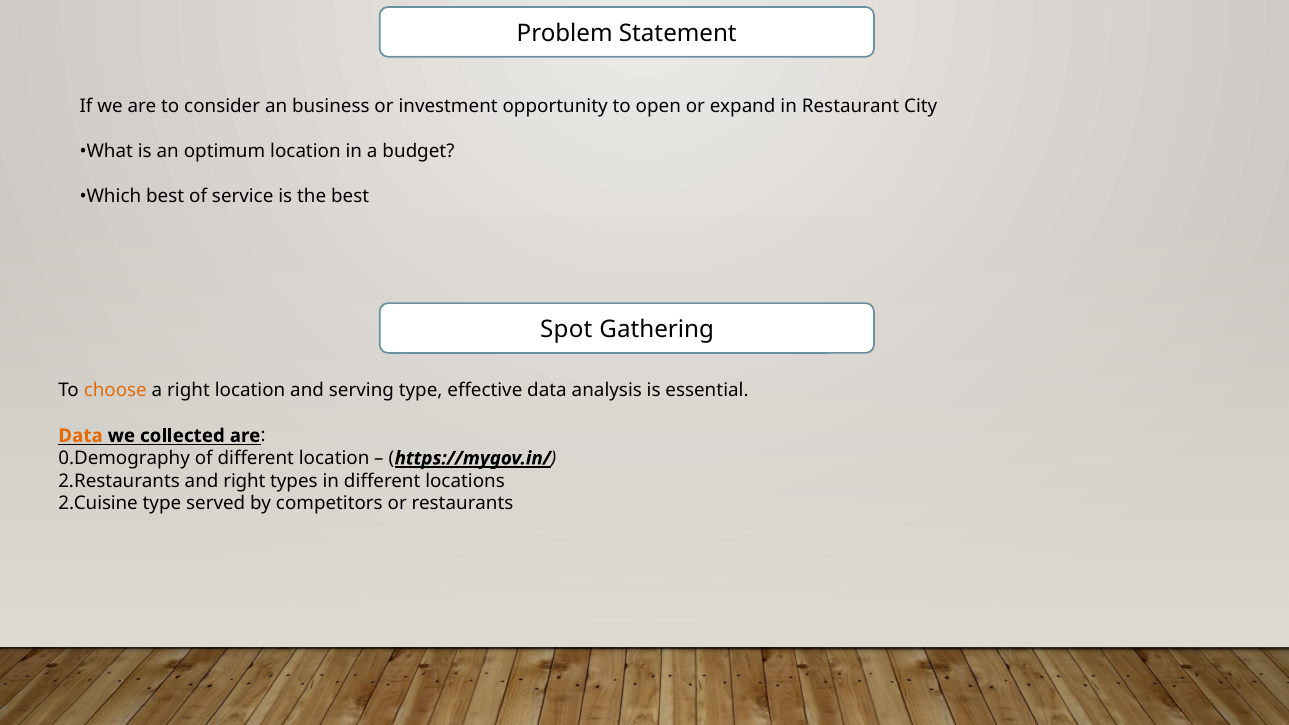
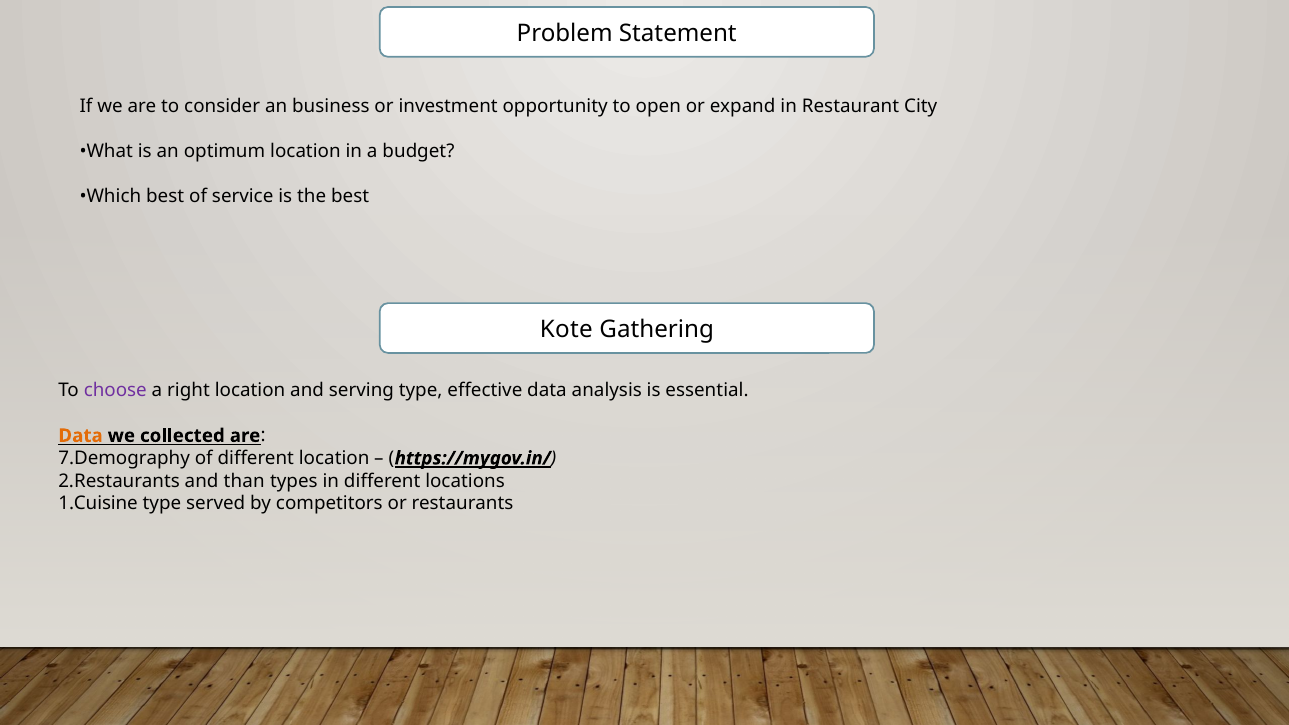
Spot: Spot -> Kote
choose colour: orange -> purple
0.Demography: 0.Demography -> 7.Demography
and right: right -> than
2.Cuisine: 2.Cuisine -> 1.Cuisine
